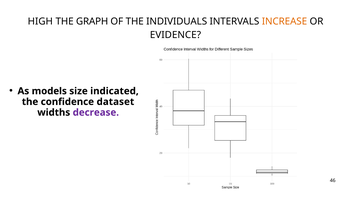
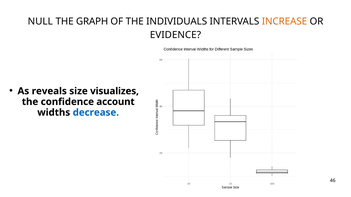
HIGH: HIGH -> NULL
models: models -> reveals
indicated: indicated -> visualizes
dataset: dataset -> account
decrease colour: purple -> blue
